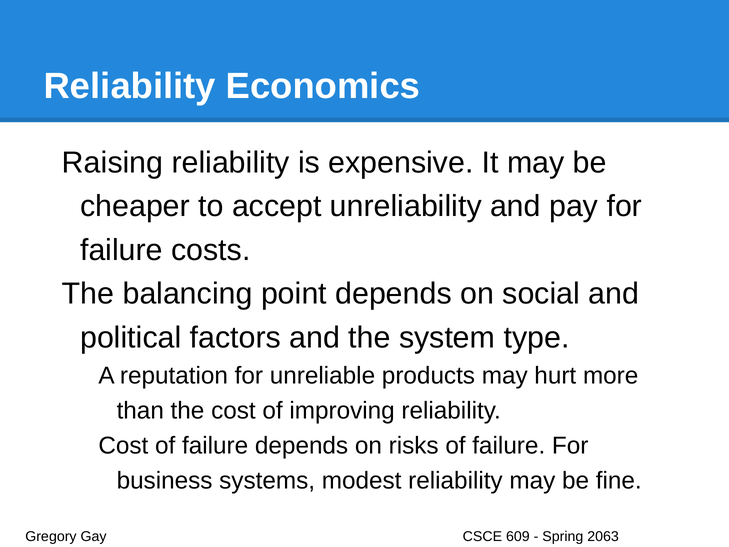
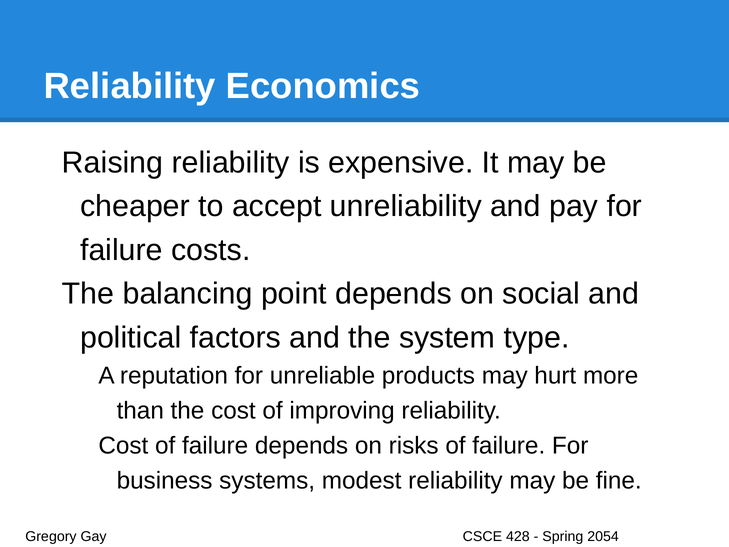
609: 609 -> 428
2063: 2063 -> 2054
